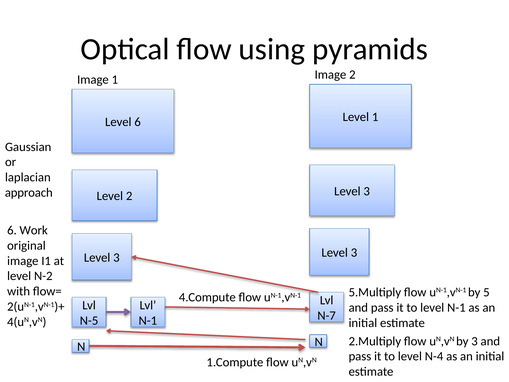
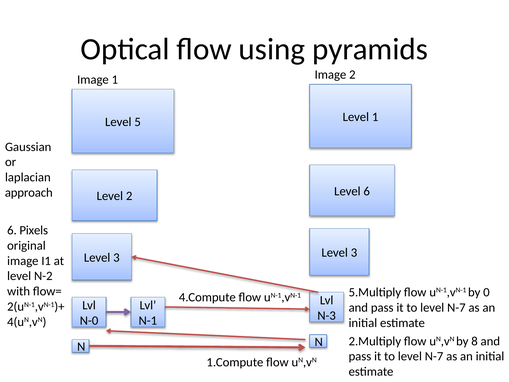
Level 6: 6 -> 5
3 at (367, 191): 3 -> 6
Work: Work -> Pixels
5: 5 -> 0
N-1 at (456, 307): N-1 -> N-7
N-7: N-7 -> N-3
N-5: N-5 -> N-0
by 3: 3 -> 8
N-4 at (434, 356): N-4 -> N-7
